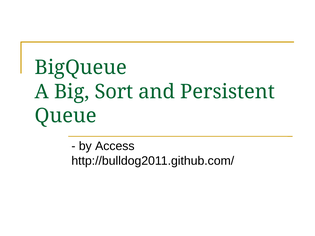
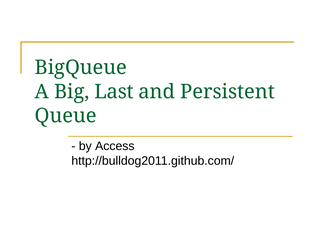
Sort: Sort -> Last
